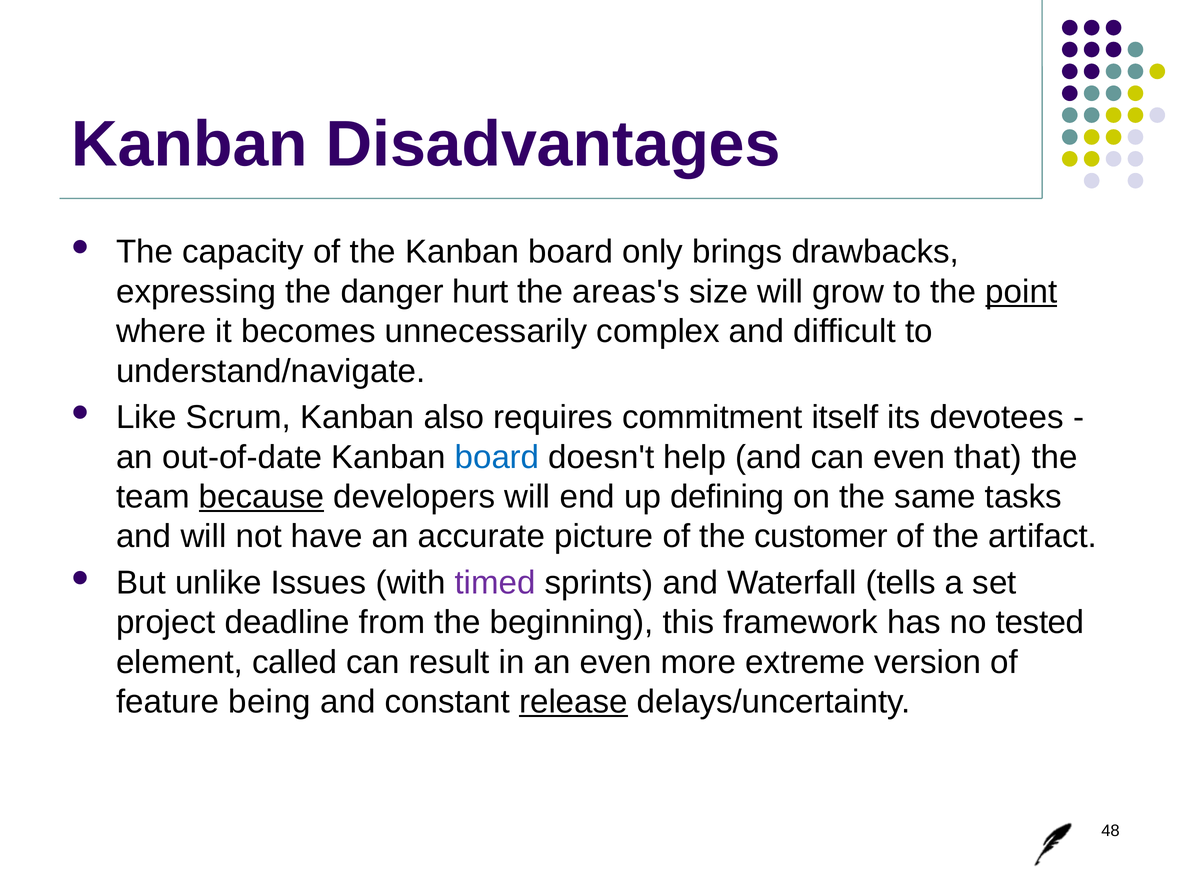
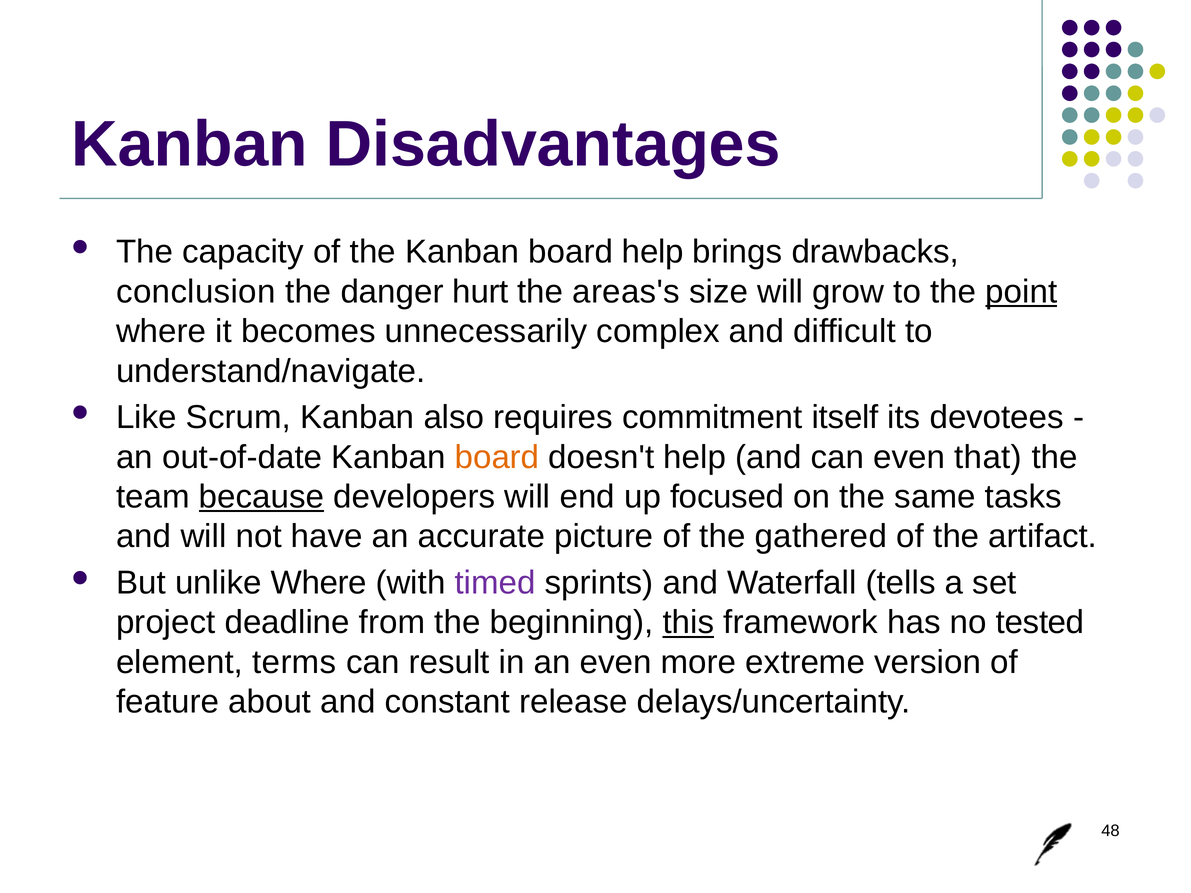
board only: only -> help
expressing: expressing -> conclusion
board at (497, 457) colour: blue -> orange
defining: defining -> focused
customer: customer -> gathered
unlike Issues: Issues -> Where
this underline: none -> present
called: called -> terms
being: being -> about
release underline: present -> none
